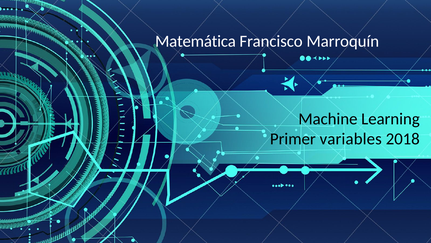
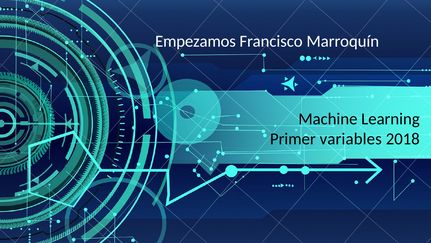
Matemática: Matemática -> Empezamos
